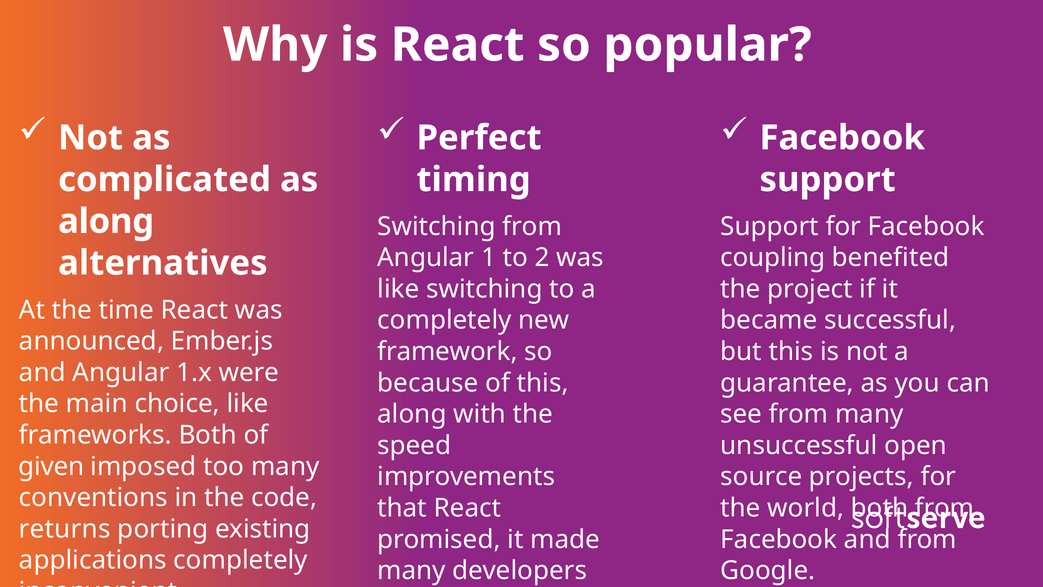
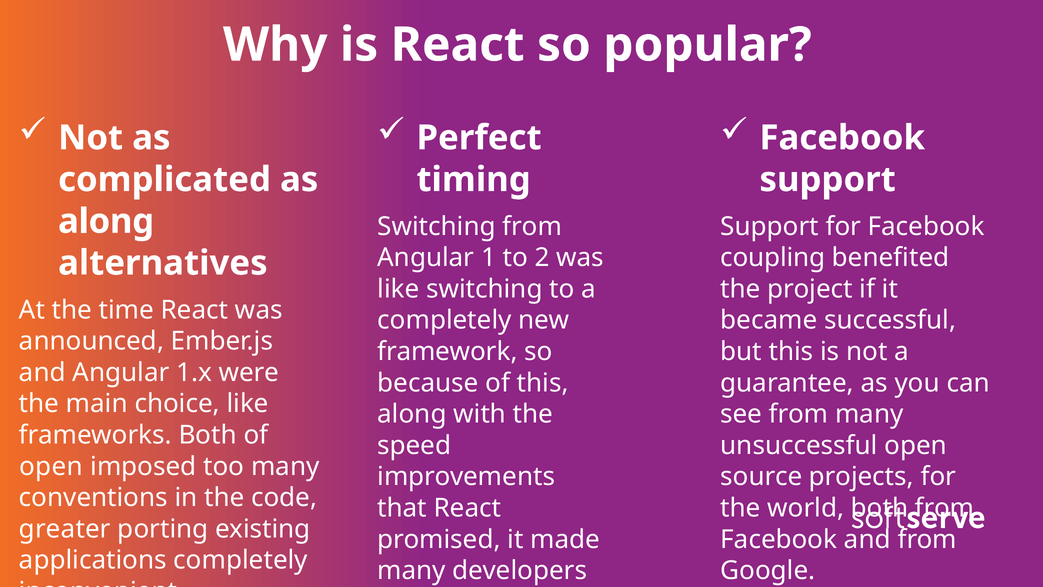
given at (51, 466): given -> open
returns: returns -> greater
